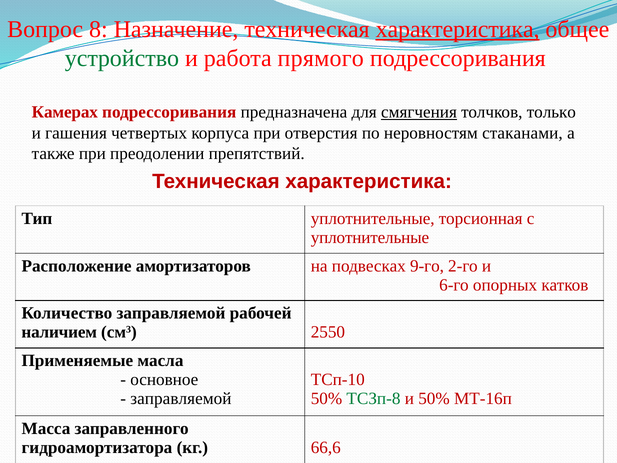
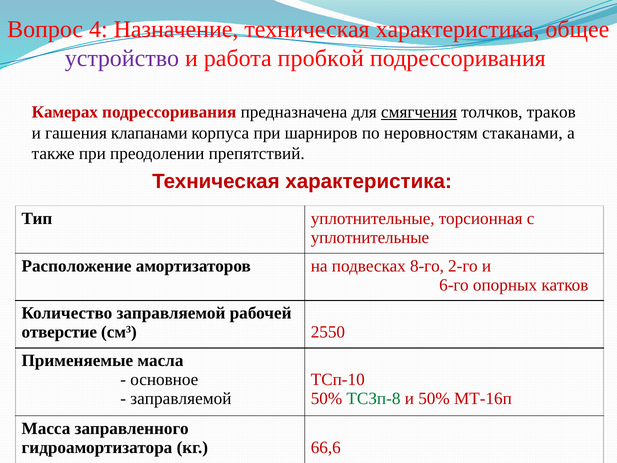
8: 8 -> 4
характеристика at (458, 29) underline: present -> none
устройство colour: green -> purple
прямого: прямого -> пробкой
только: только -> траков
четвертых: четвертых -> клапанами
отверстия: отверстия -> шарниров
9-го: 9-го -> 8-го
наличием: наличием -> отверстие
